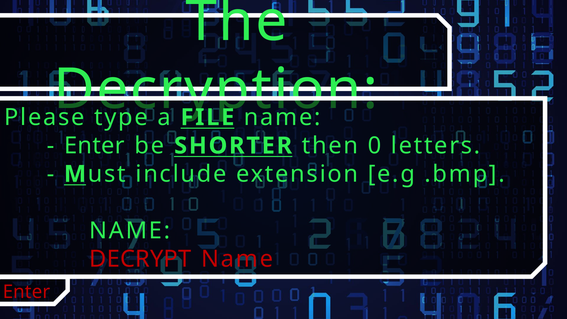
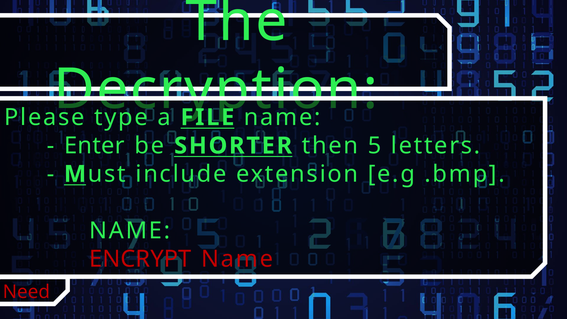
0: 0 -> 5
DECRYPT: DECRYPT -> ENCRYPT
Enter at (27, 292): Enter -> Need
